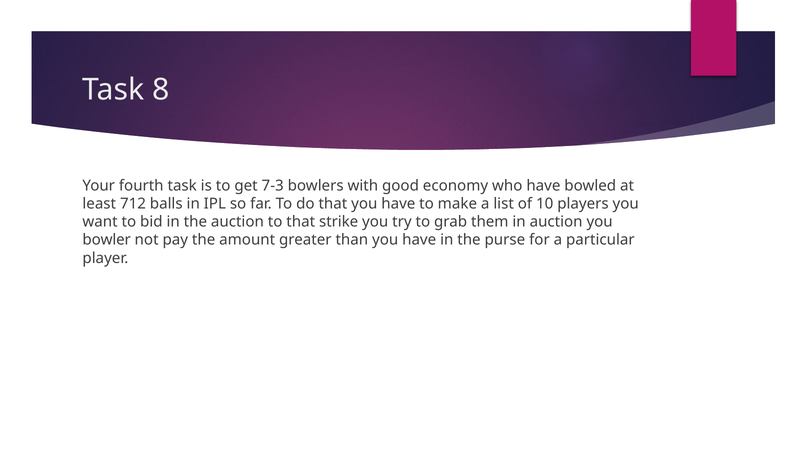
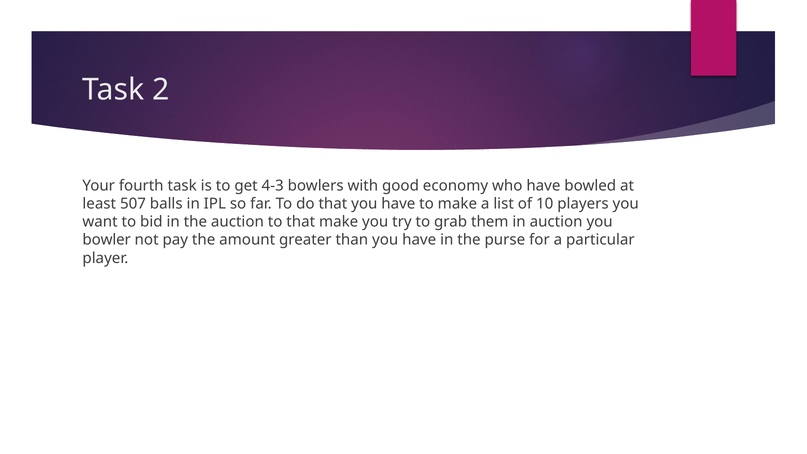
8: 8 -> 2
7-3: 7-3 -> 4-3
712: 712 -> 507
that strike: strike -> make
